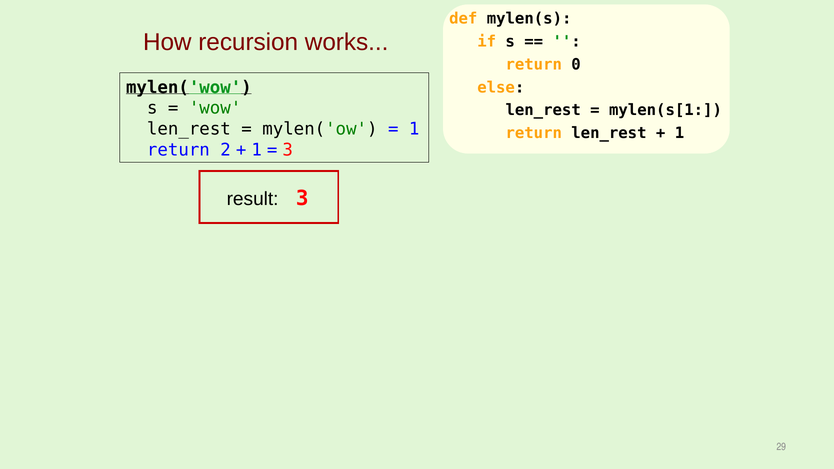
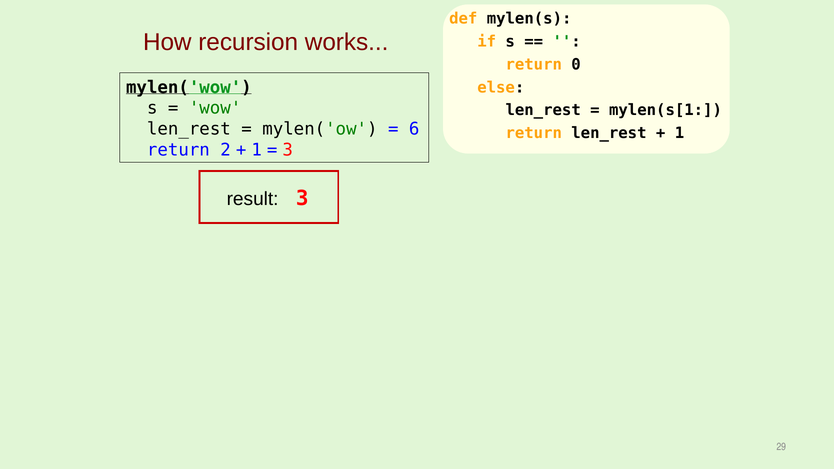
1 at (414, 129): 1 -> 6
